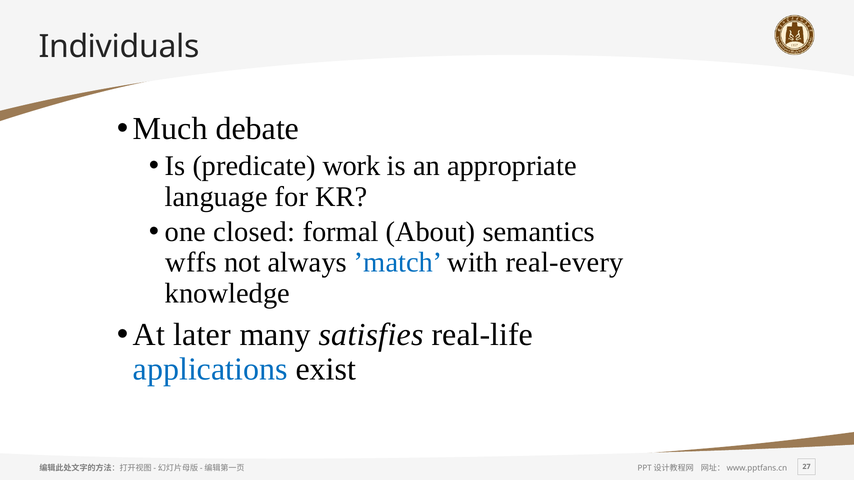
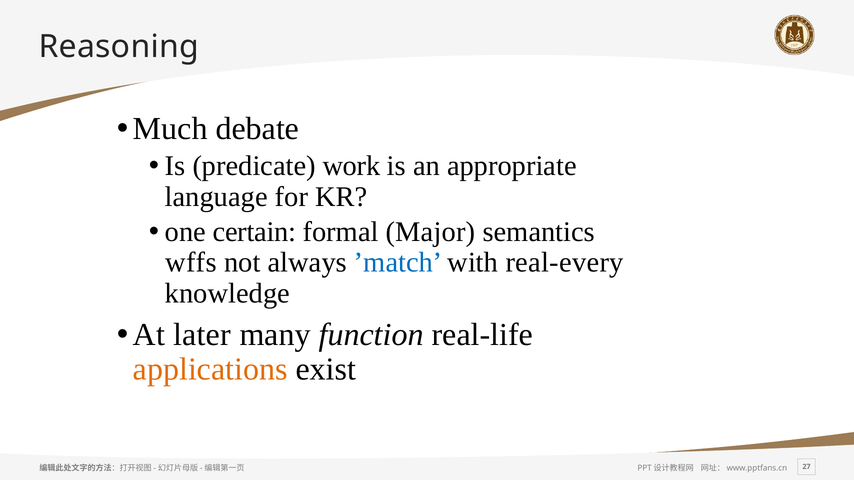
Individuals: Individuals -> Reasoning
closed: closed -> certain
About: About -> Major
satisfies: satisfies -> function
applications colour: blue -> orange
